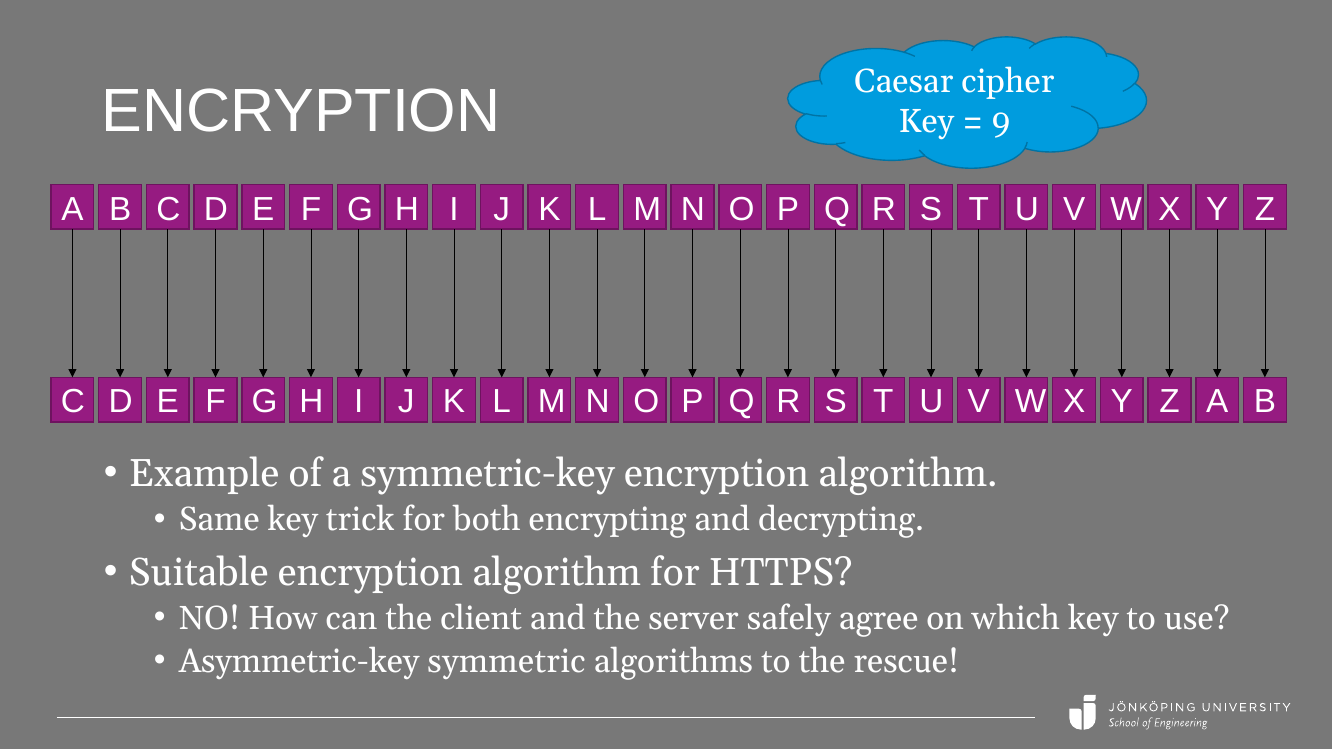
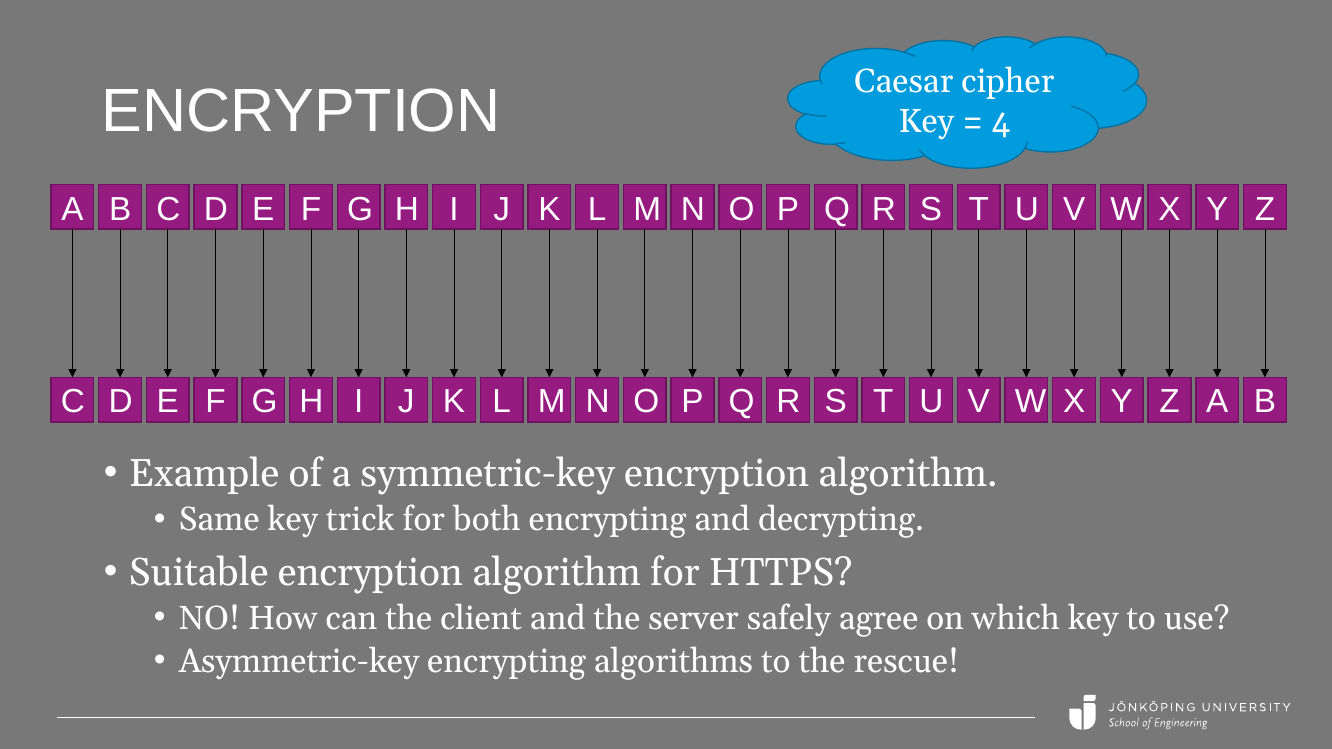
9: 9 -> 4
Asymmetric-key symmetric: symmetric -> encrypting
